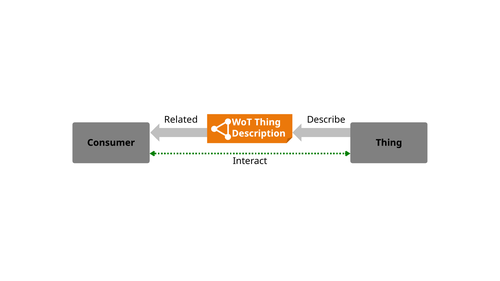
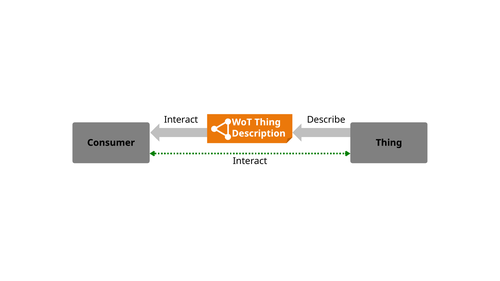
Related at (181, 120): Related -> Interact
